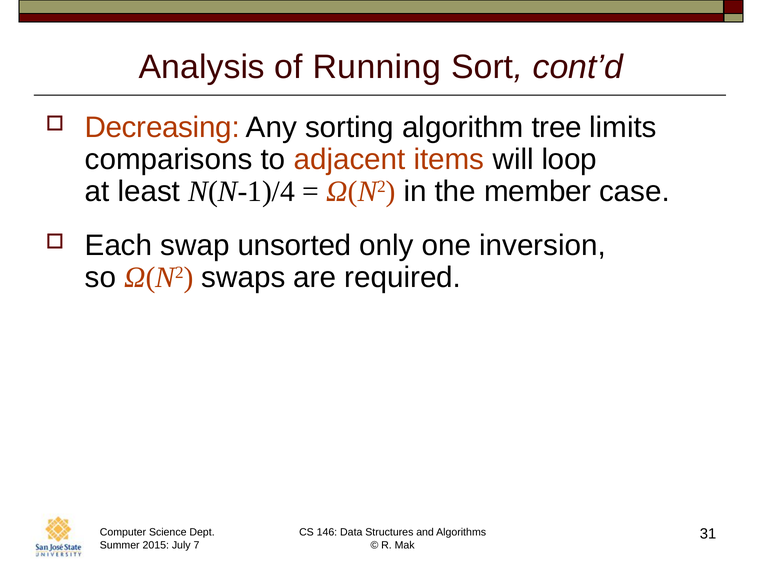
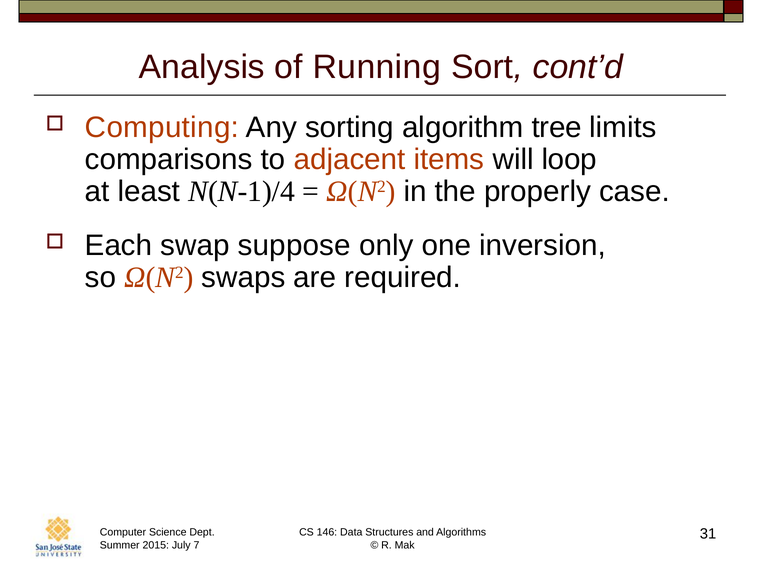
Decreasing: Decreasing -> Computing
member: member -> properly
unsorted: unsorted -> suppose
